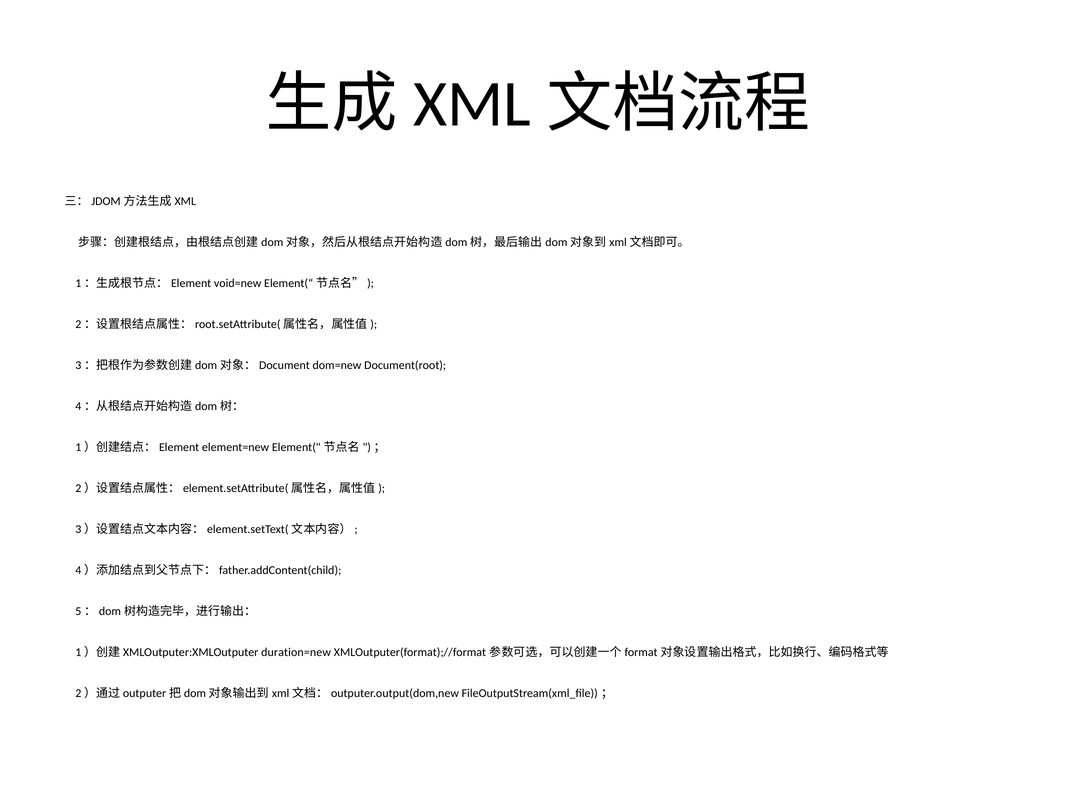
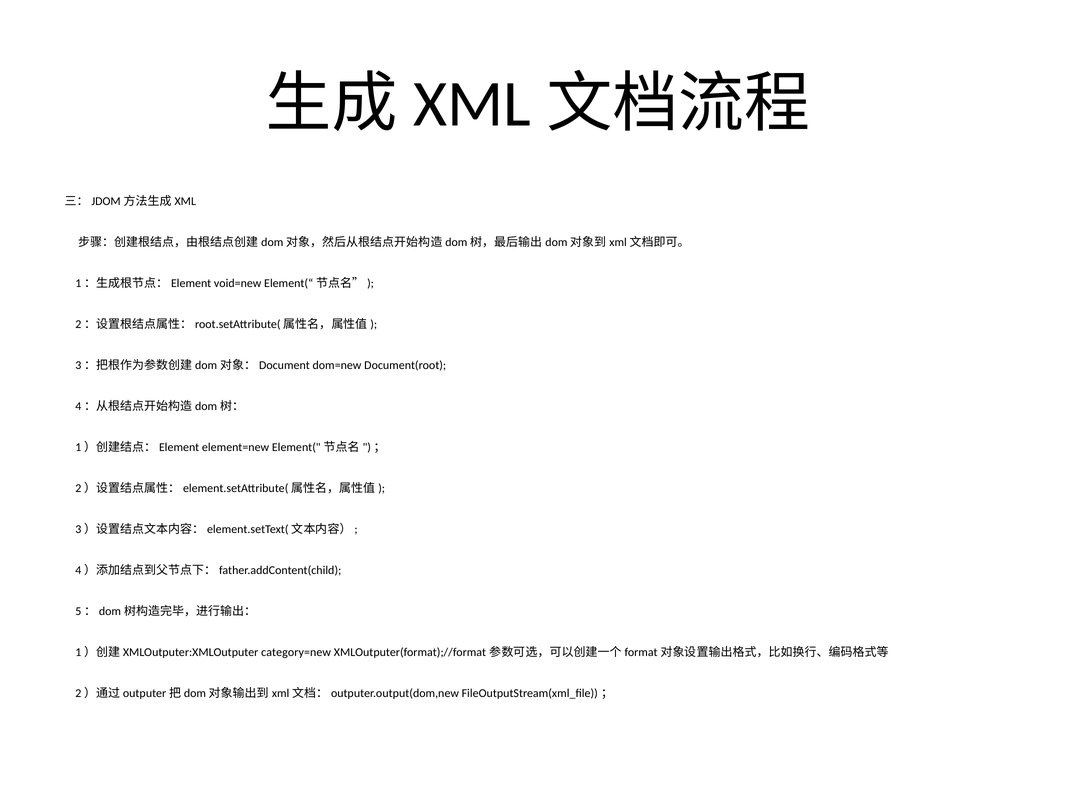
duration=new: duration=new -> category=new
